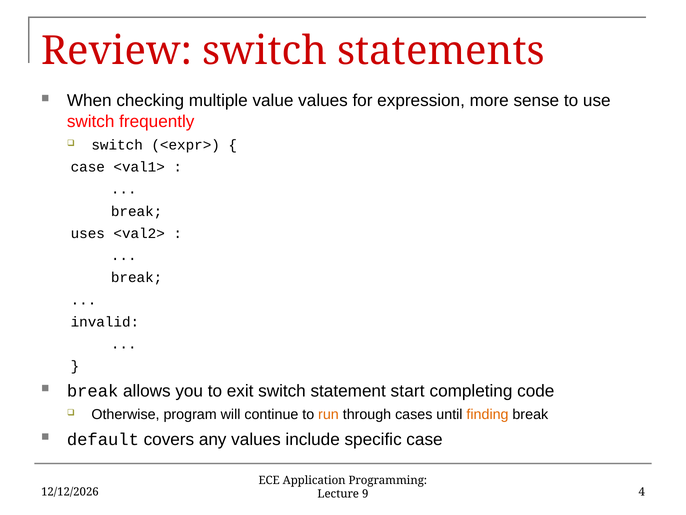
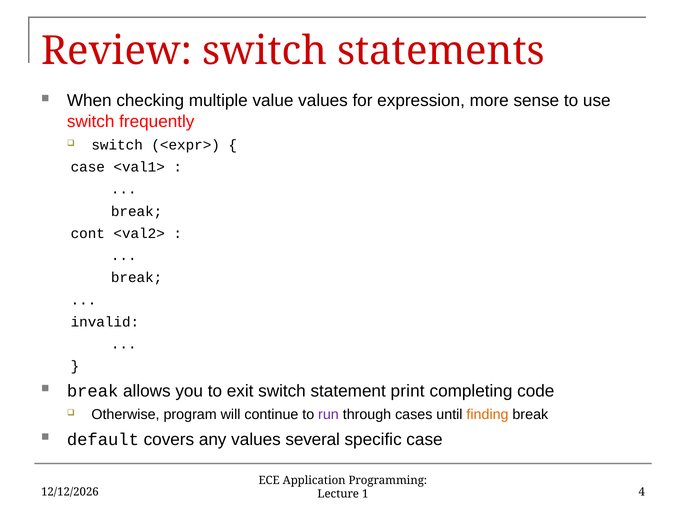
uses: uses -> cont
start: start -> print
run colour: orange -> purple
include: include -> several
9: 9 -> 1
